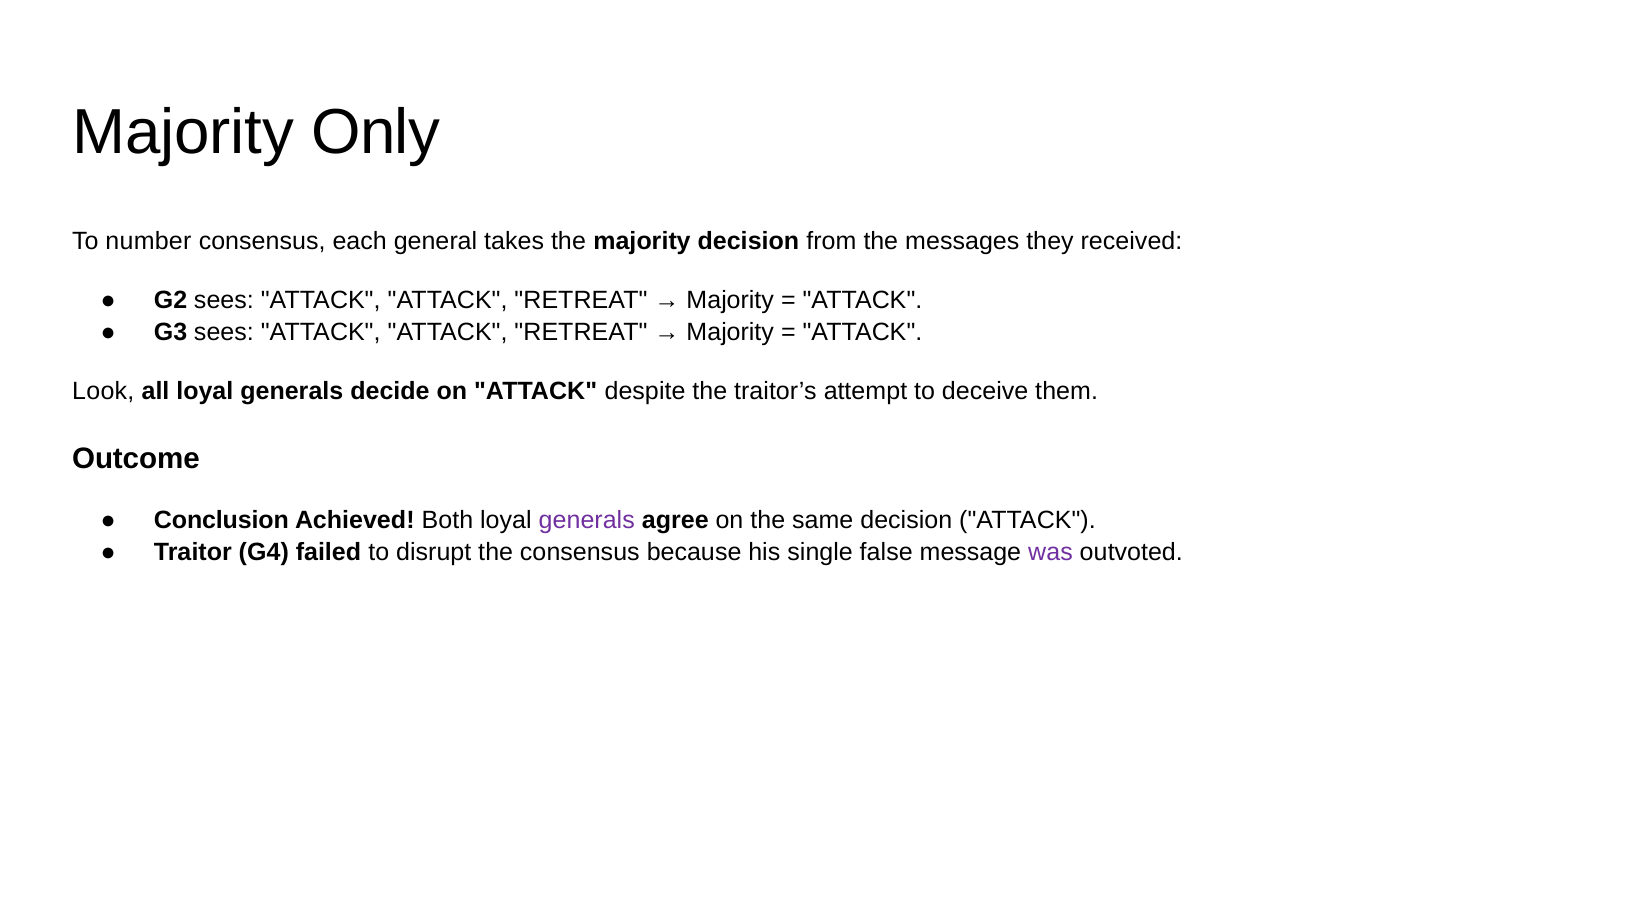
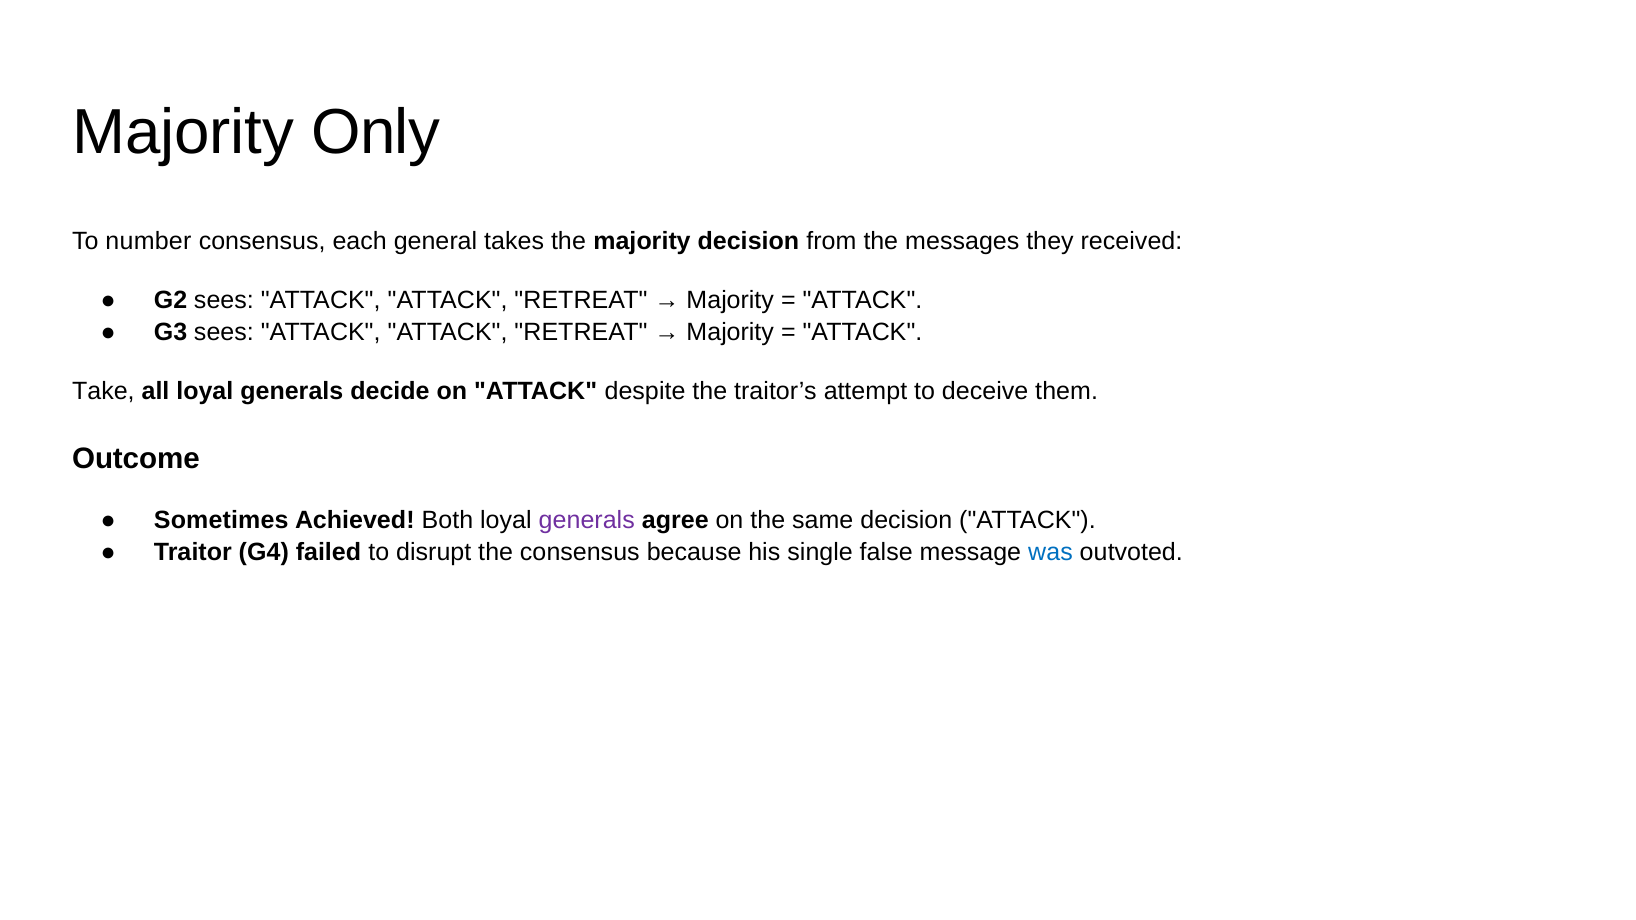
Look: Look -> Take
Conclusion: Conclusion -> Sometimes
was colour: purple -> blue
